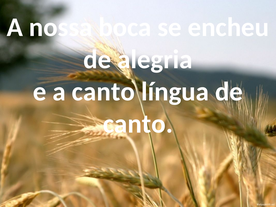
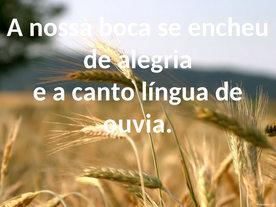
canto at (138, 124): canto -> ouvia
